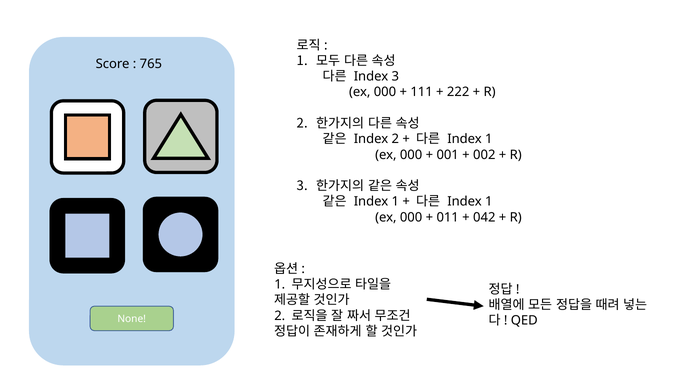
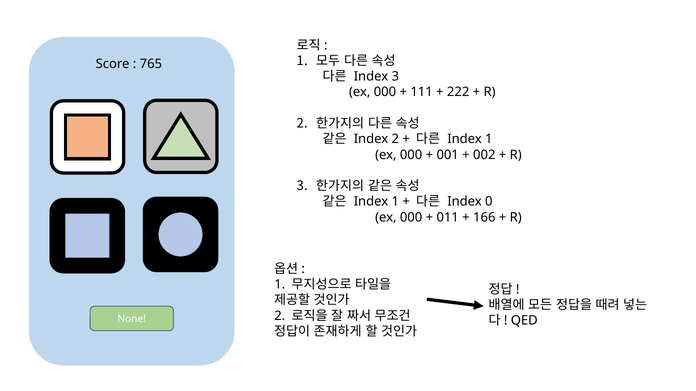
1 at (489, 202): 1 -> 0
042: 042 -> 166
